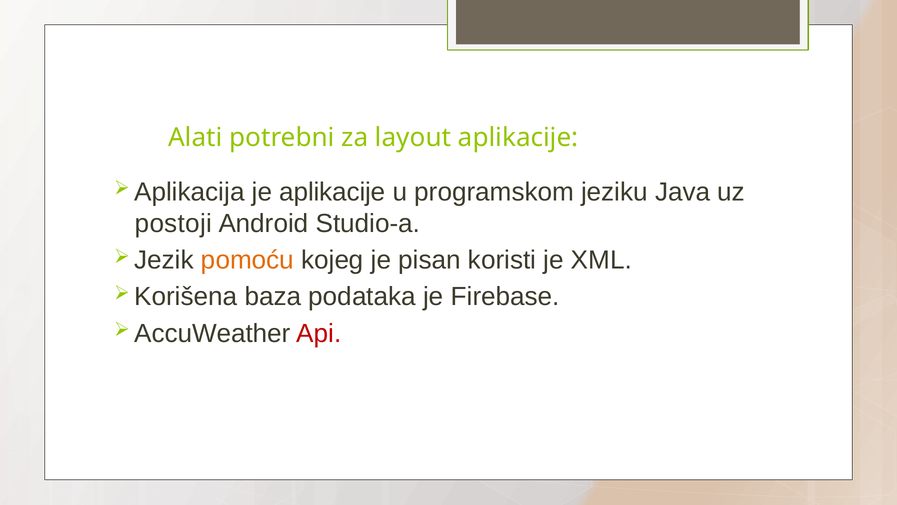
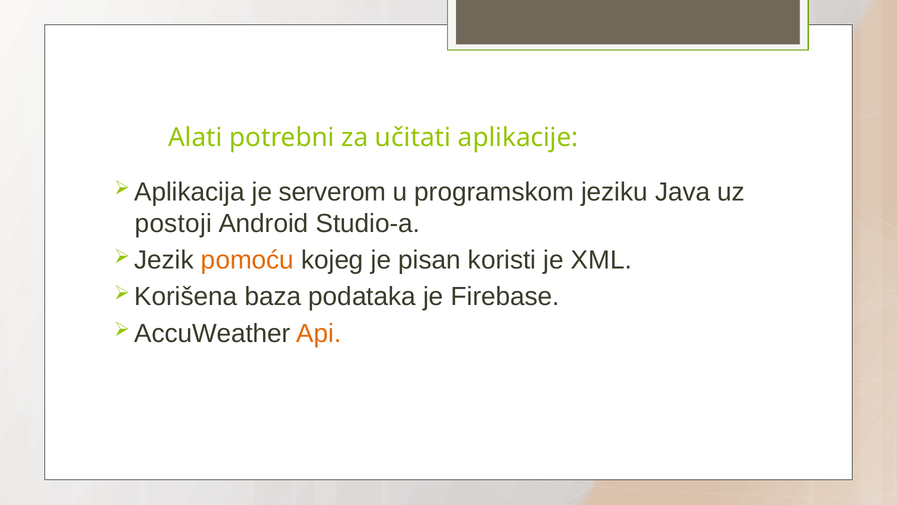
layout: layout -> učitati
je aplikacije: aplikacije -> serverom
Api colour: red -> orange
